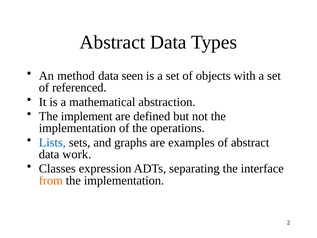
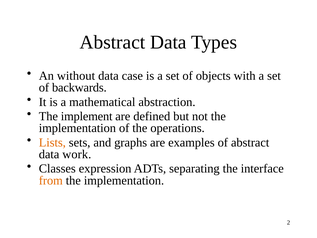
method: method -> without
seen: seen -> case
referenced: referenced -> backwards
Lists colour: blue -> orange
